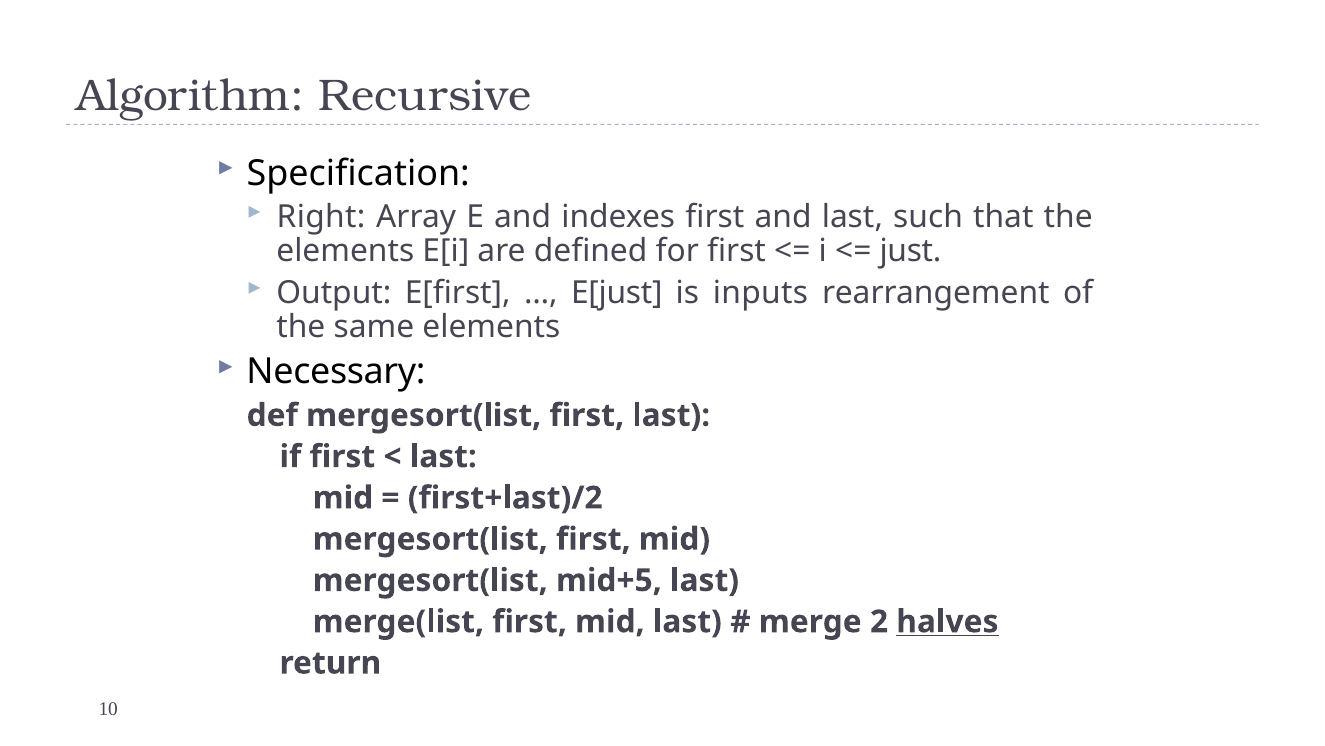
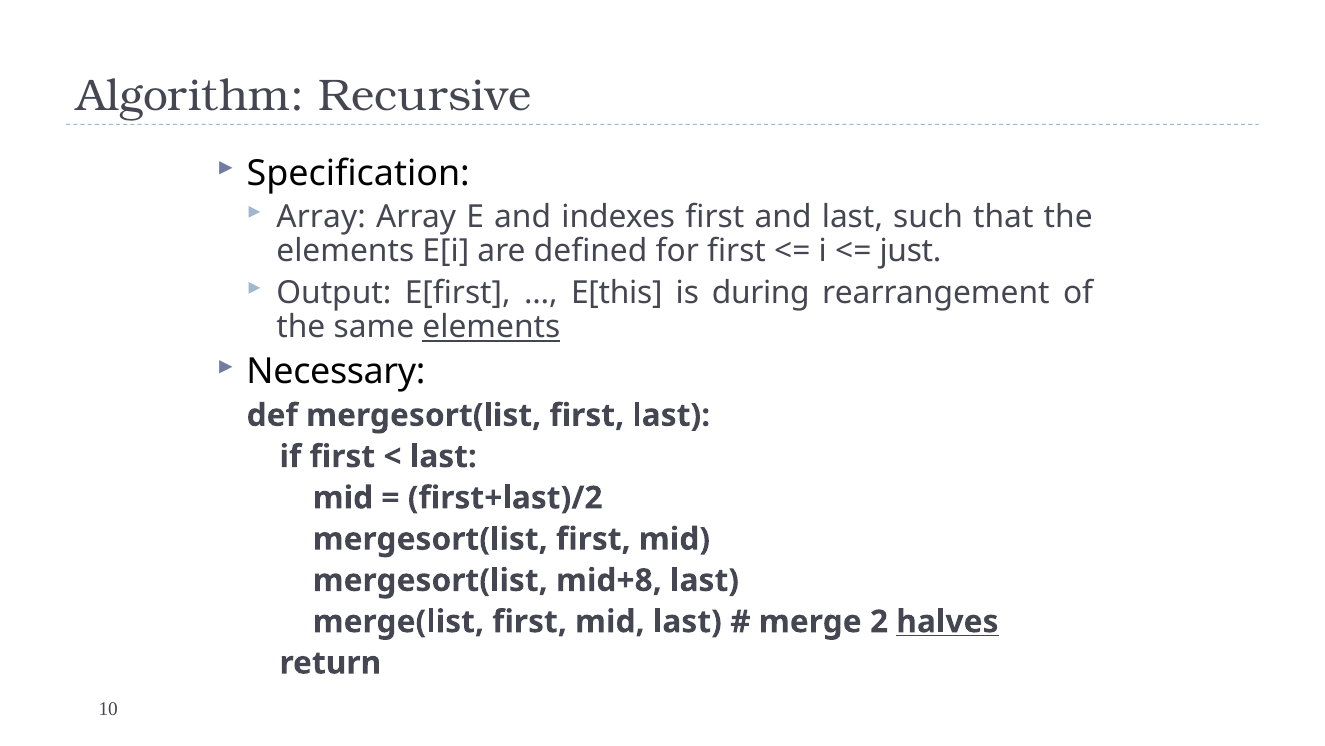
Right at (321, 217): Right -> Array
E[just: E[just -> E[this
inputs: inputs -> during
elements at (491, 327) underline: none -> present
mid+5: mid+5 -> mid+8
